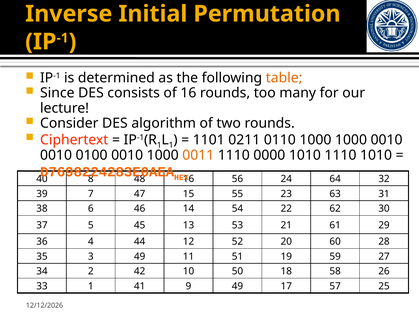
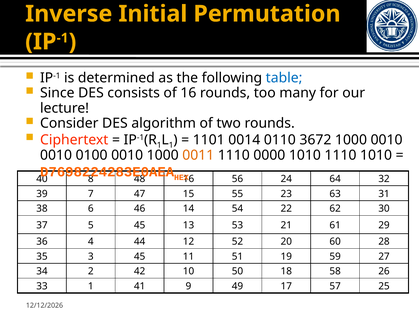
table colour: orange -> blue
0211: 0211 -> 0014
0110 1000: 1000 -> 3672
3 49: 49 -> 45
